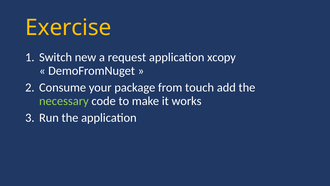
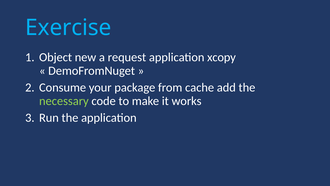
Exercise colour: yellow -> light blue
Switch: Switch -> Object
touch: touch -> cache
